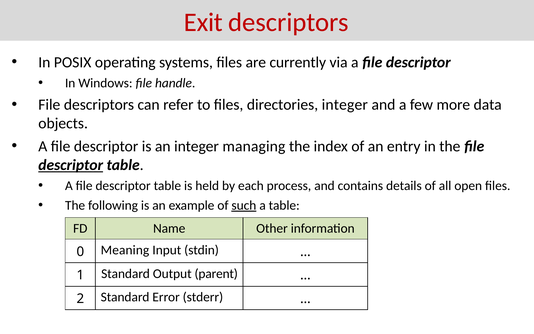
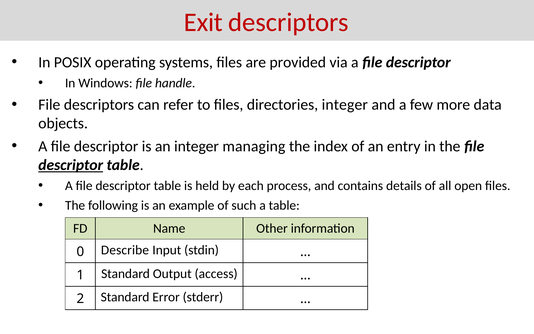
currently: currently -> provided
such underline: present -> none
Meaning: Meaning -> Describe
parent: parent -> access
